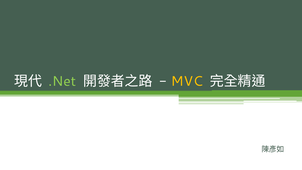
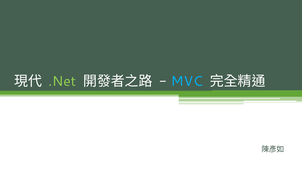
MVC colour: yellow -> light blue
